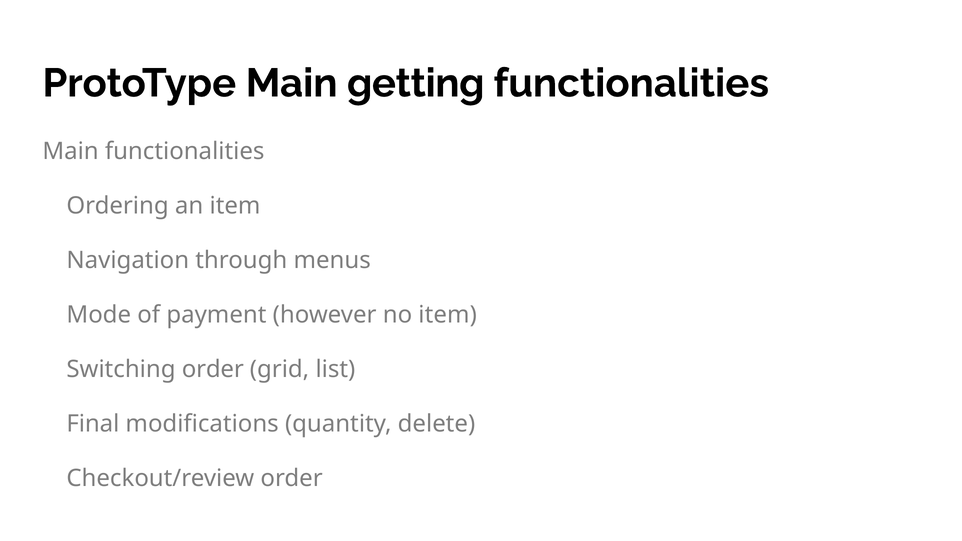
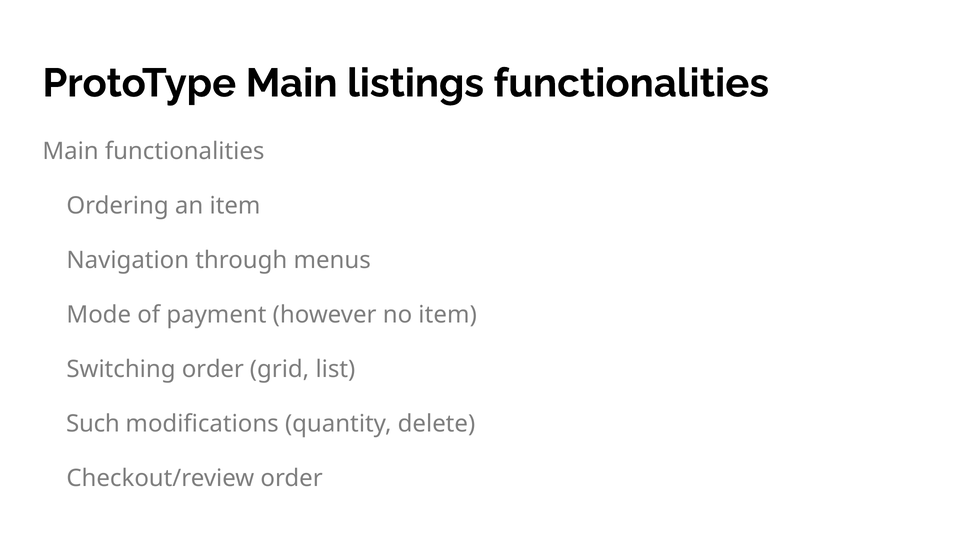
getting: getting -> listings
Final: Final -> Such
